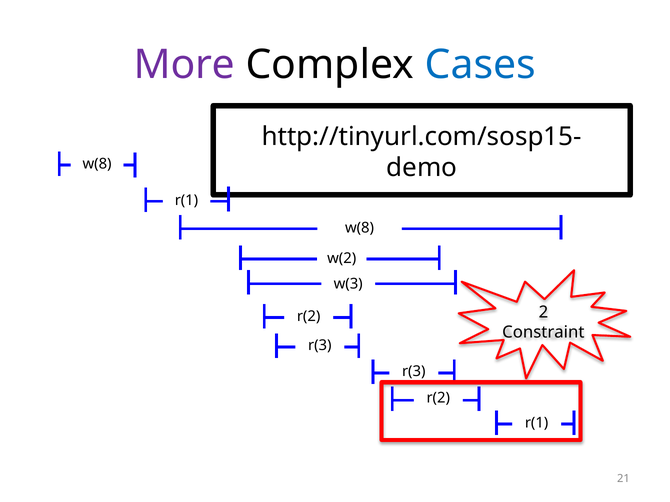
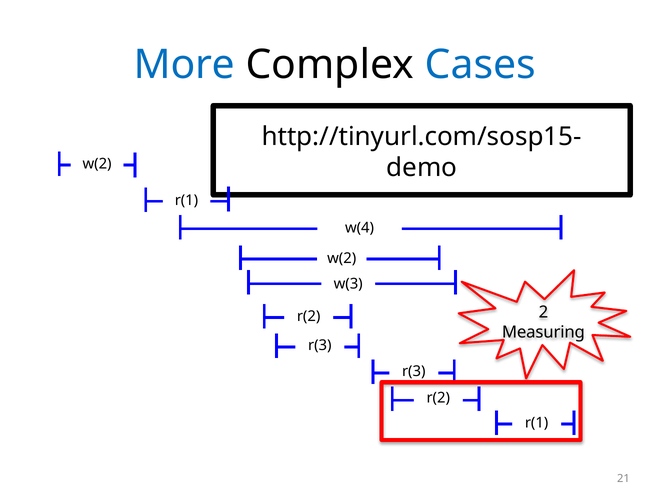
More colour: purple -> blue
w(8 at (97, 164): w(8 -> w(2
w(8 at (360, 228): w(8 -> w(4
Constraint: Constraint -> Measuring
